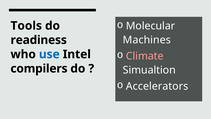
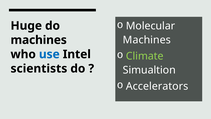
Tools: Tools -> Huge
readiness at (39, 40): readiness -> machines
Climate colour: pink -> light green
compilers: compilers -> scientists
